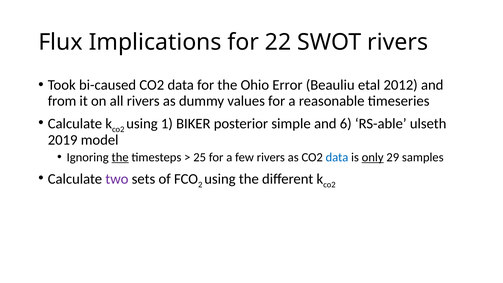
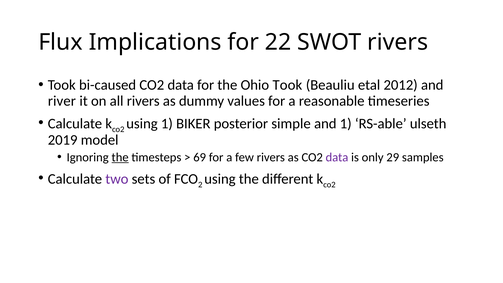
Ohio Error: Error -> Took
from: from -> river
and 6: 6 -> 1
25: 25 -> 69
data at (337, 157) colour: blue -> purple
only underline: present -> none
